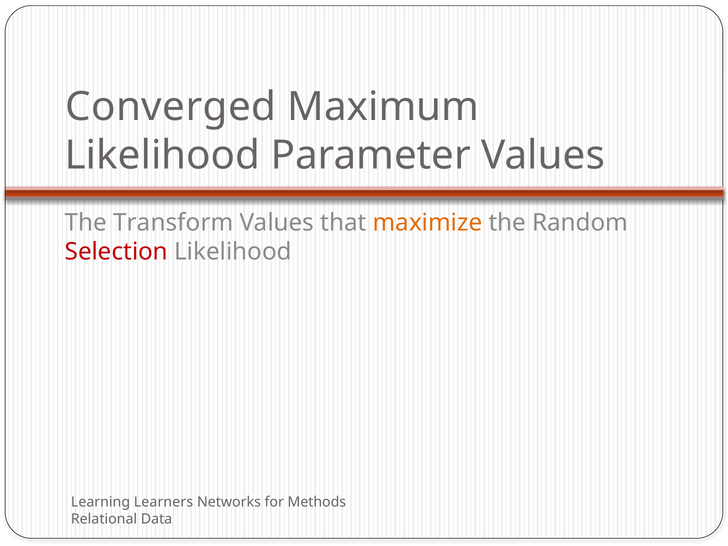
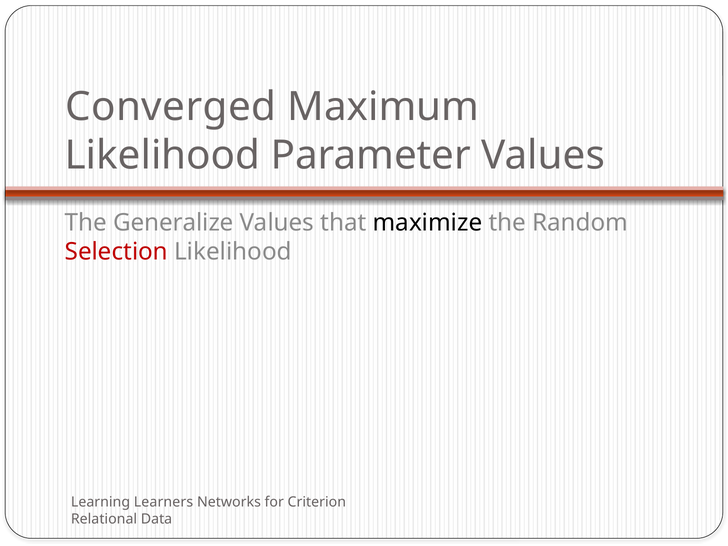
Transform: Transform -> Generalize
maximize colour: orange -> black
Methods: Methods -> Criterion
